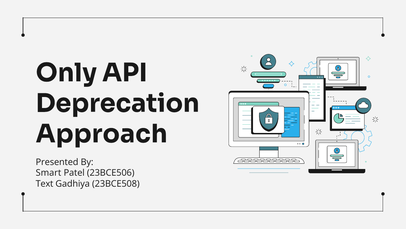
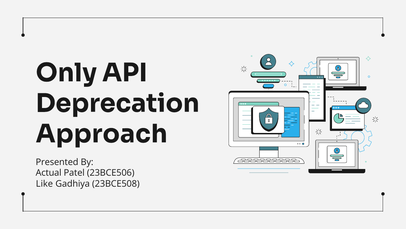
Smart: Smart -> Actual
Text: Text -> Like
